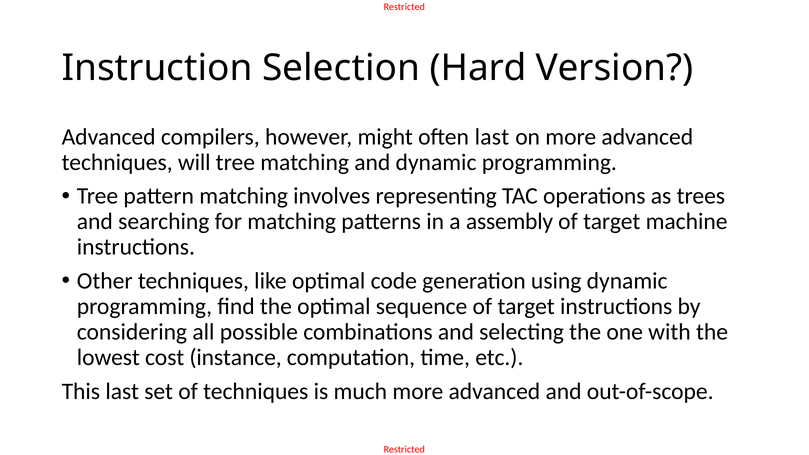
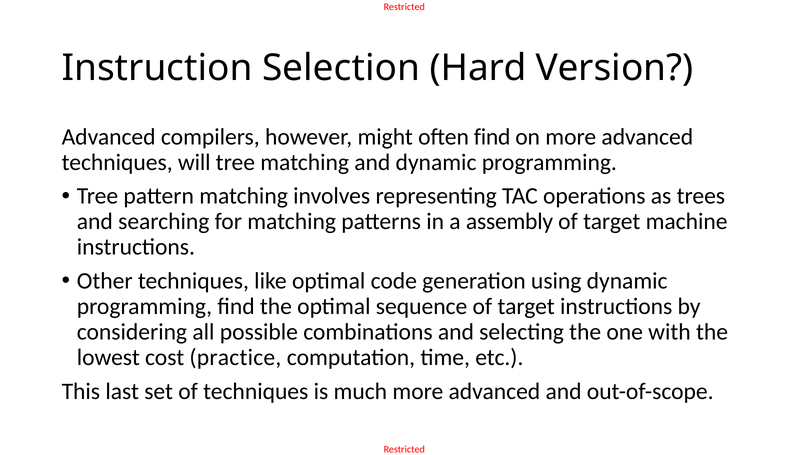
often last: last -> find
instance: instance -> practice
